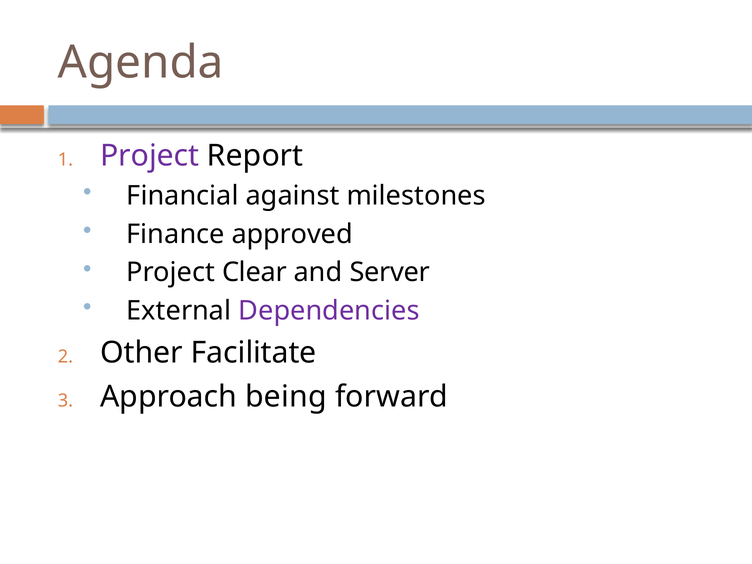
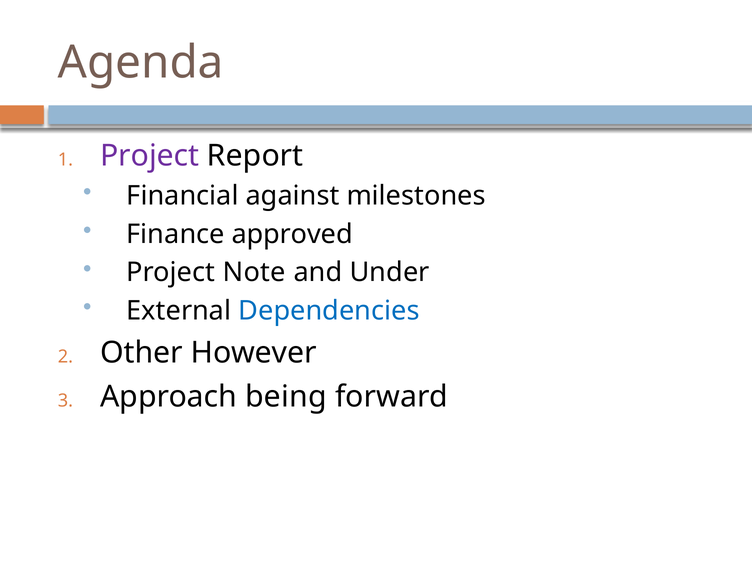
Clear: Clear -> Note
Server: Server -> Under
Dependencies colour: purple -> blue
Facilitate: Facilitate -> However
